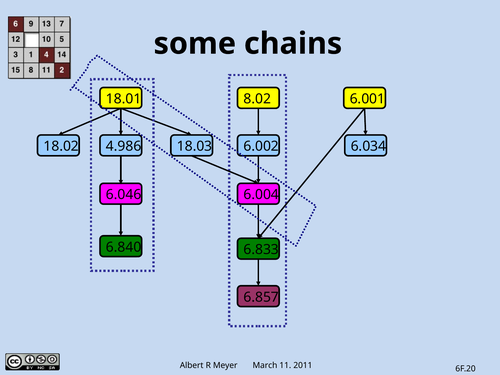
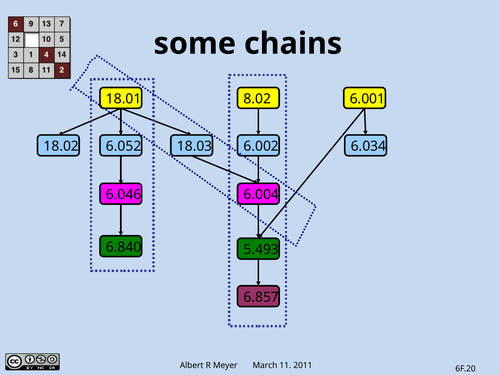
4.986: 4.986 -> 6.052
6.833: 6.833 -> 5.493
